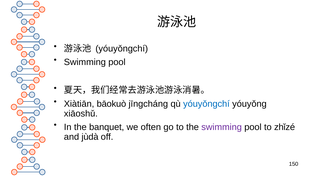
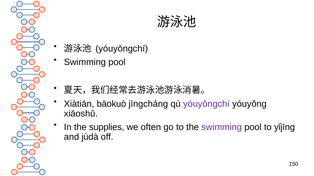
yóuyǒngchí at (206, 104) colour: blue -> purple
banquet: banquet -> supplies
zhǐzé: zhǐzé -> yǐjīng
